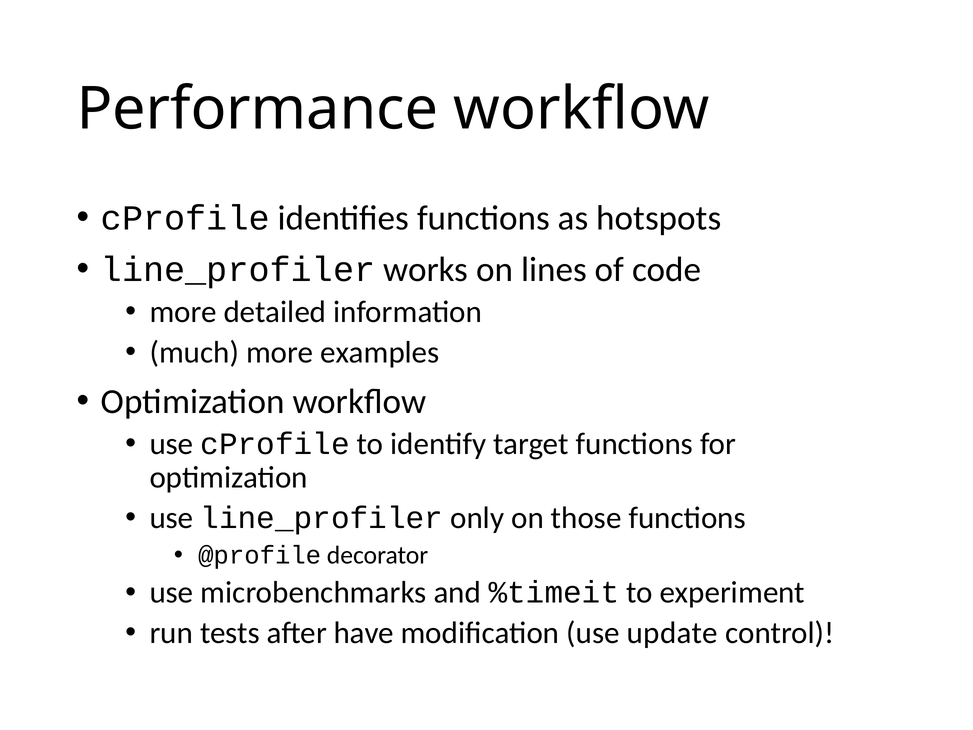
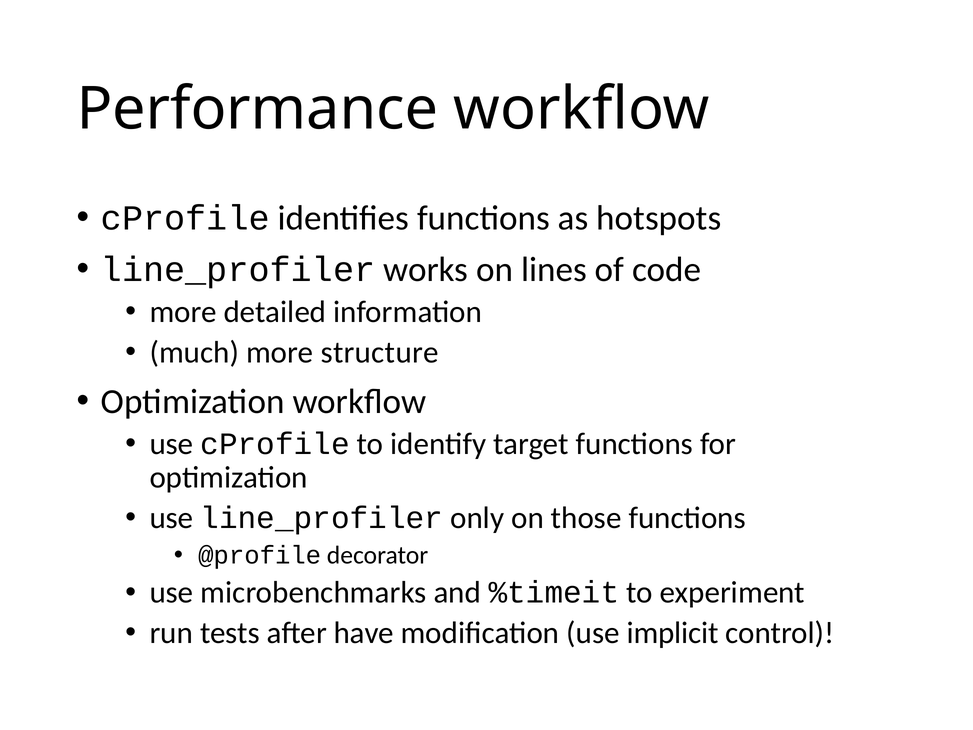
examples: examples -> structure
update: update -> implicit
